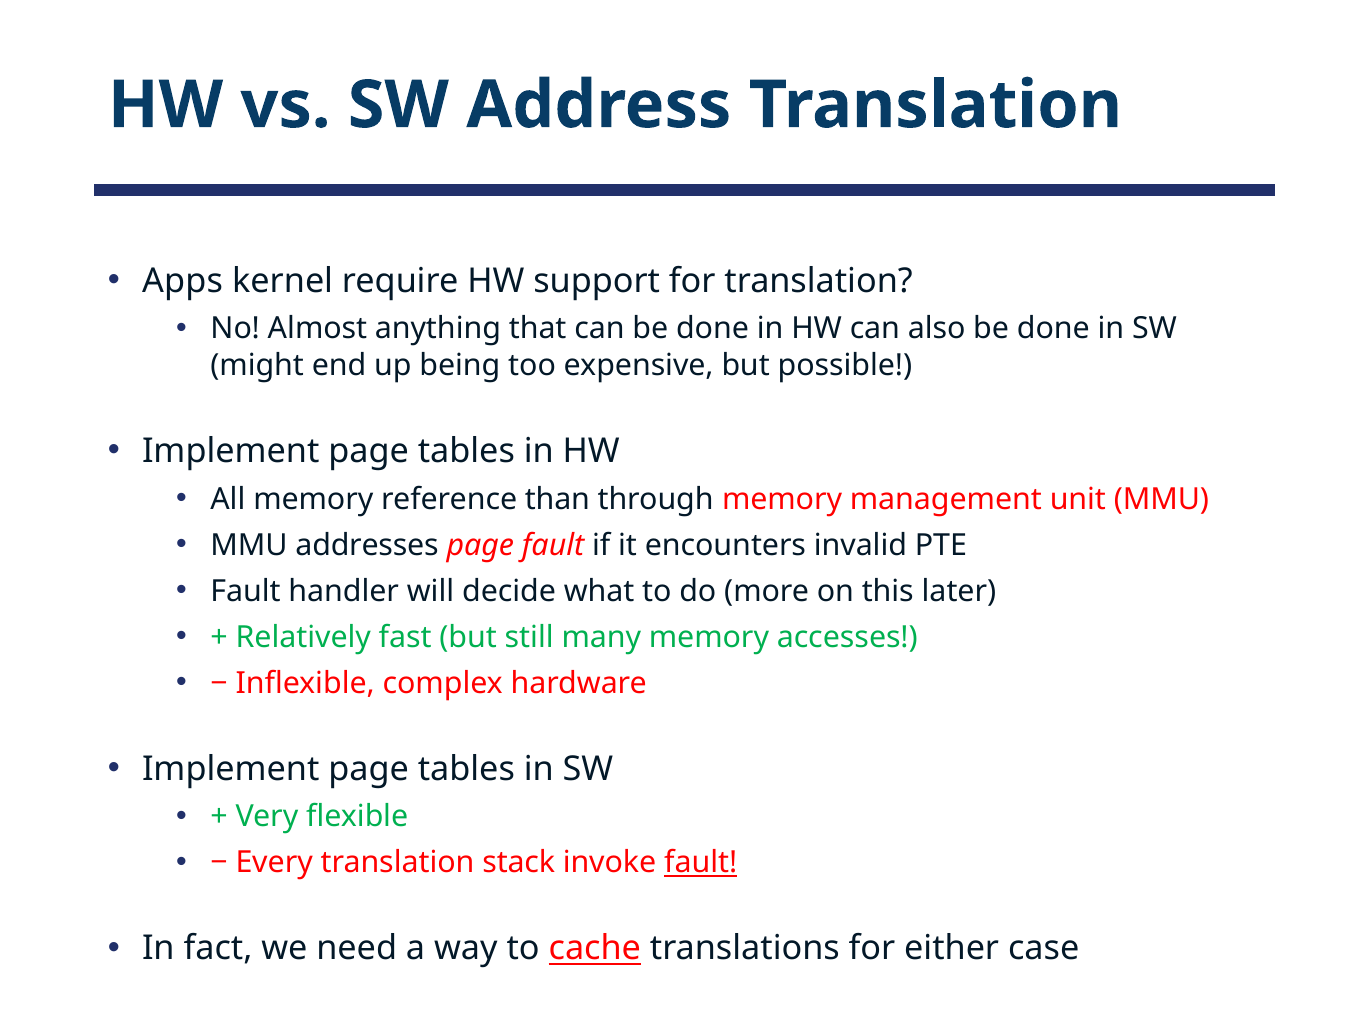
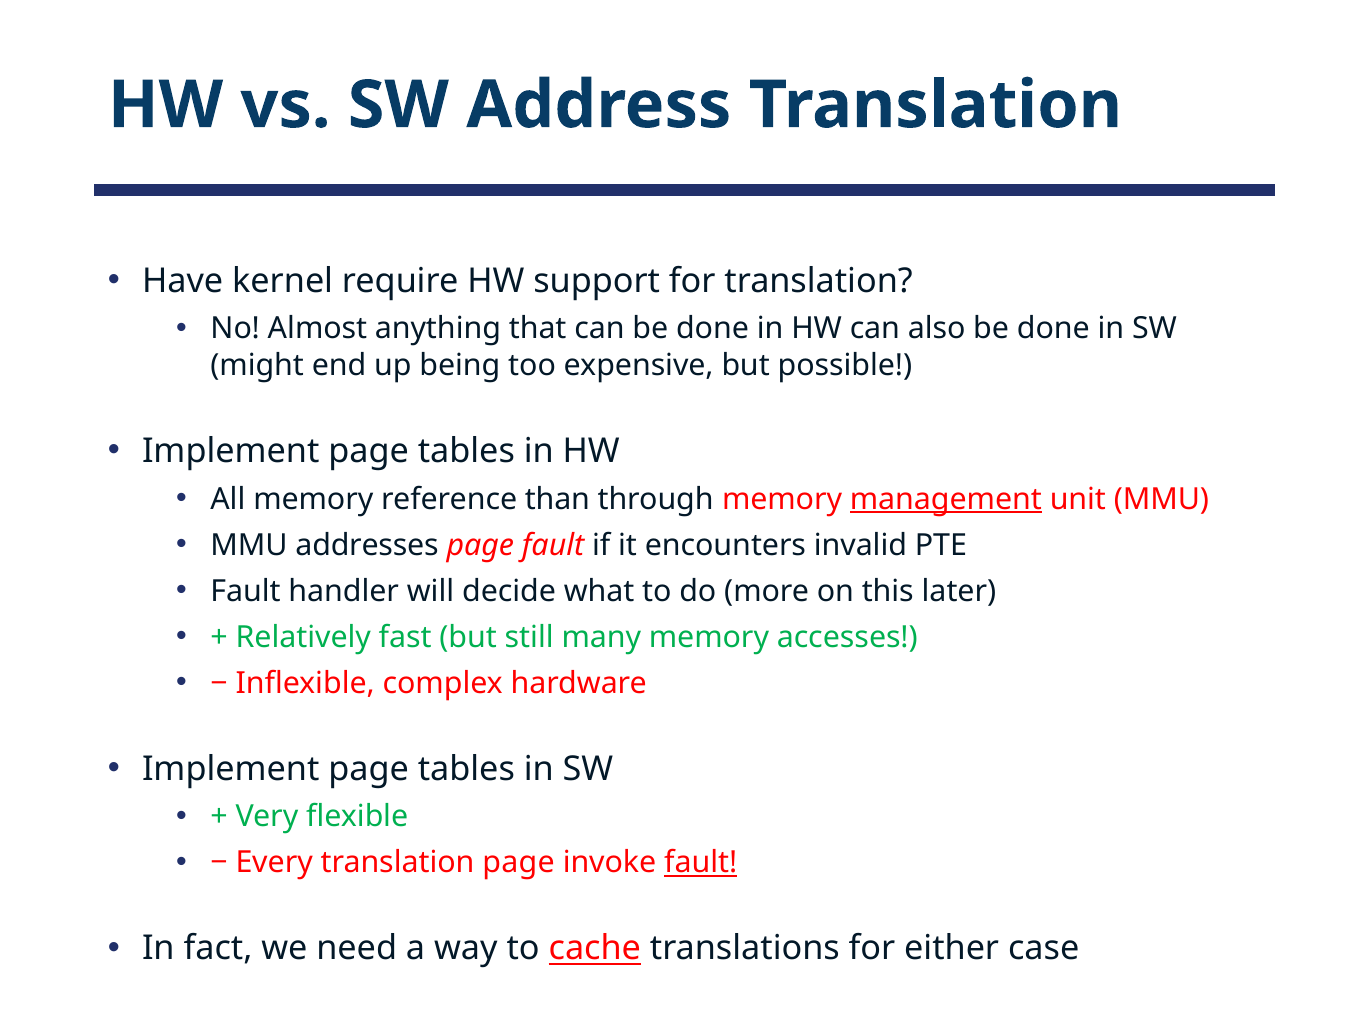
Apps: Apps -> Have
management underline: none -> present
translation stack: stack -> page
